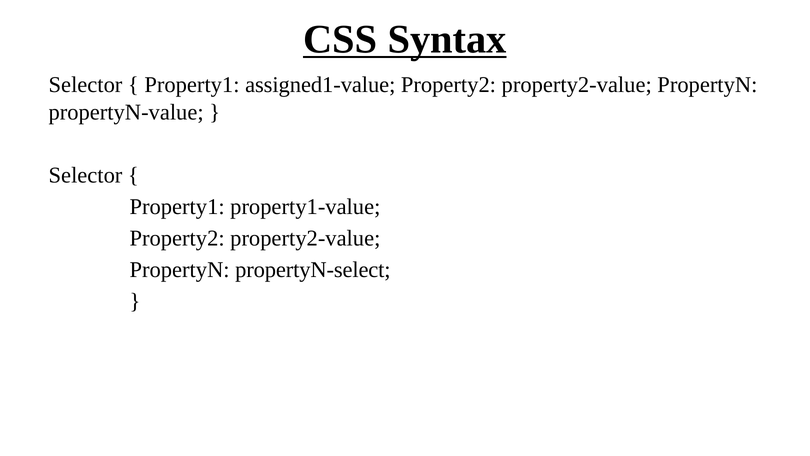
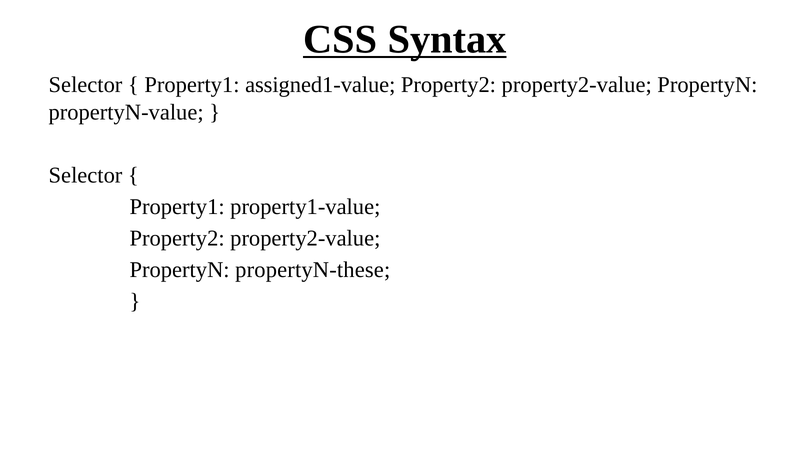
propertyN-select: propertyN-select -> propertyN-these
